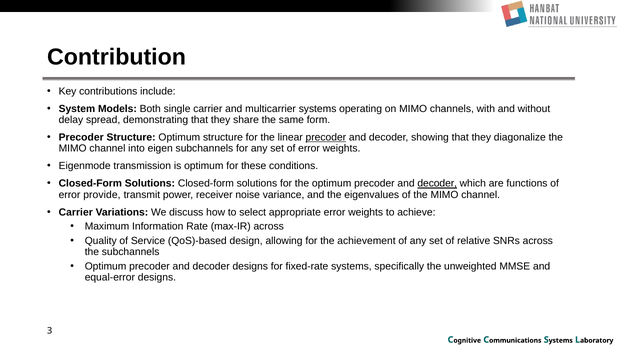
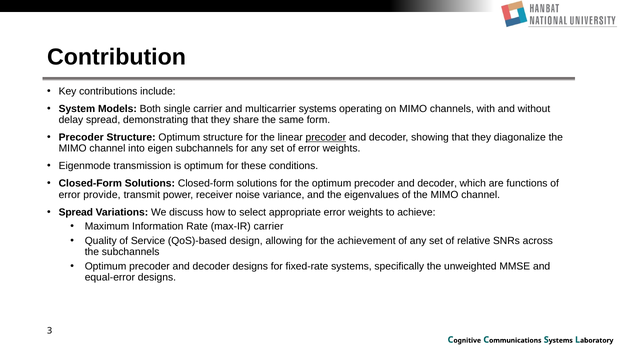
decoder at (437, 184) underline: present -> none
Carrier at (76, 213): Carrier -> Spread
max-IR across: across -> carrier
